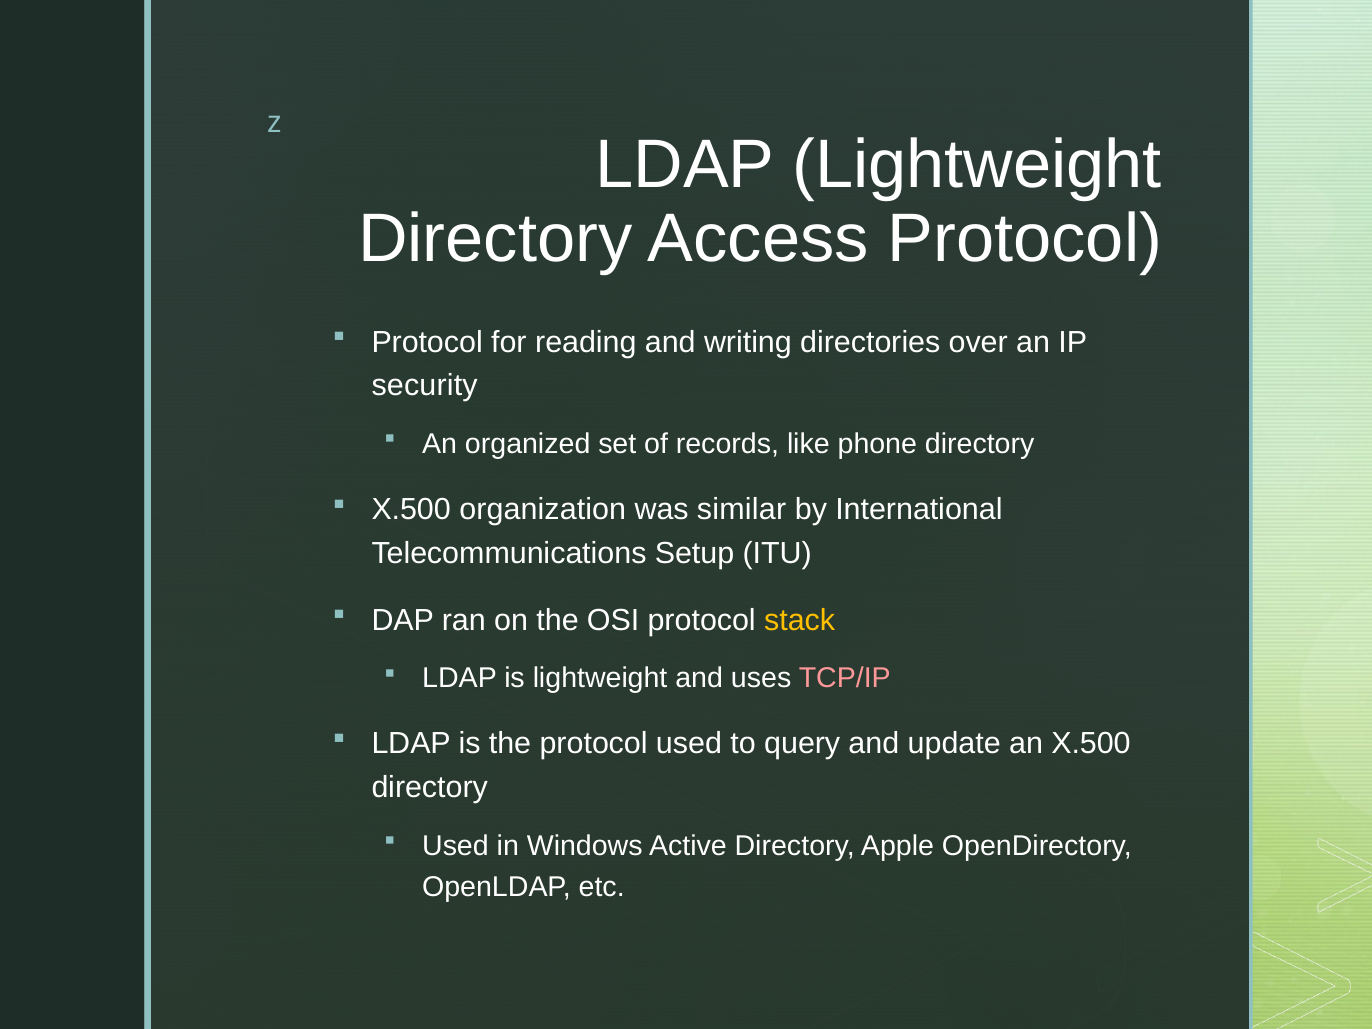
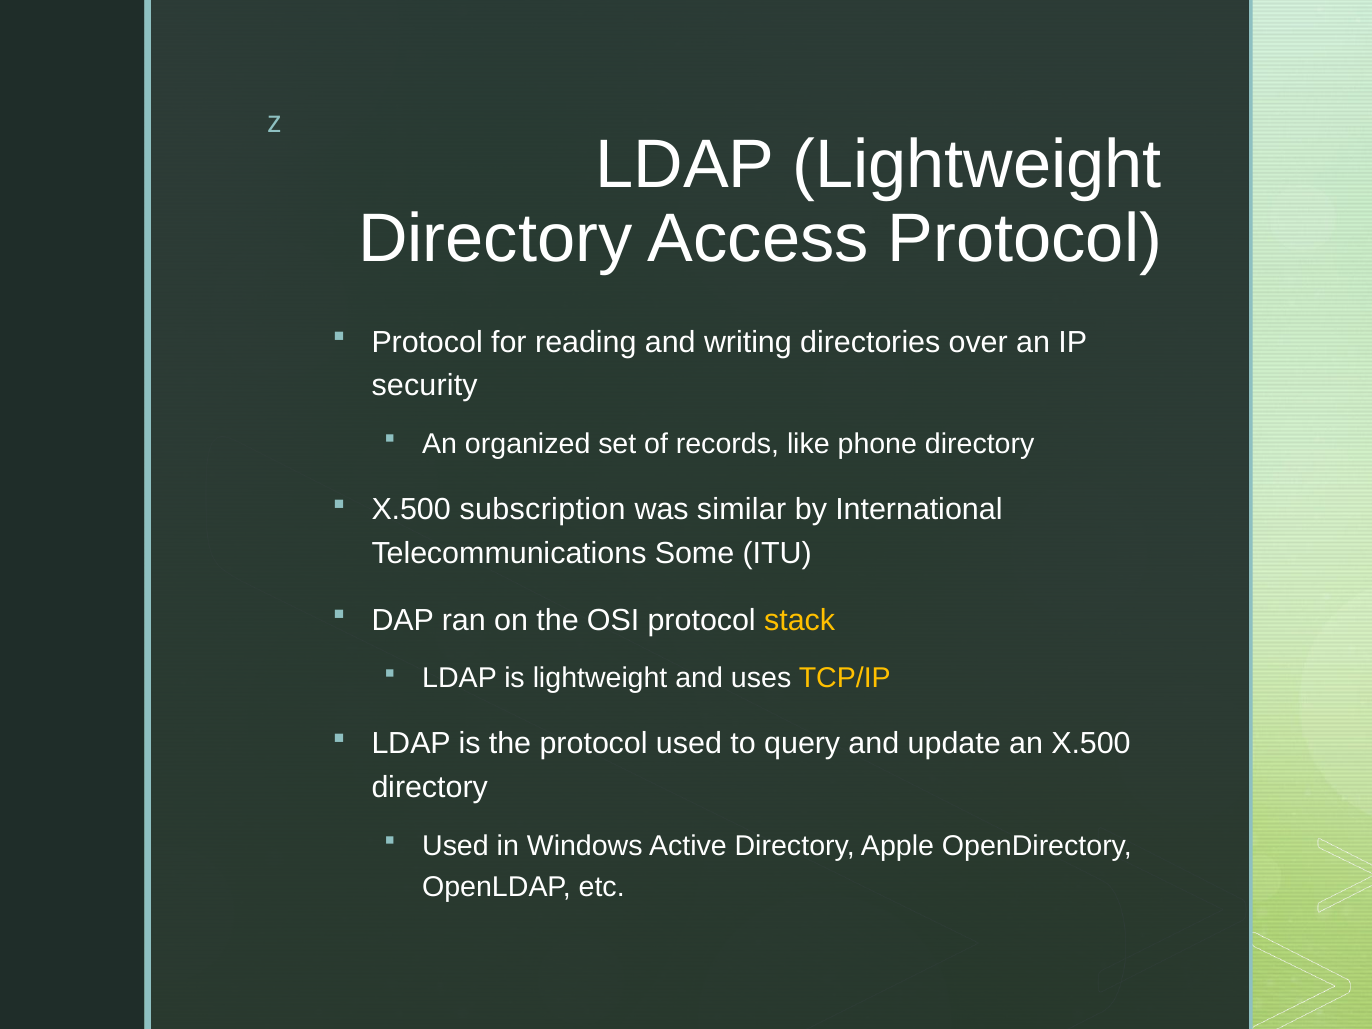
organization: organization -> subscription
Setup: Setup -> Some
TCP/IP colour: pink -> yellow
